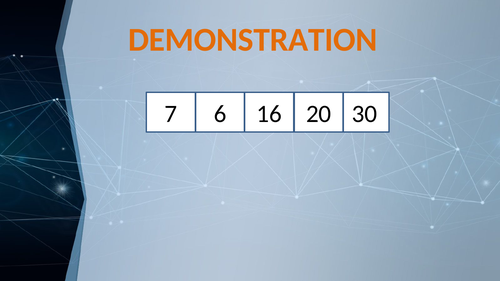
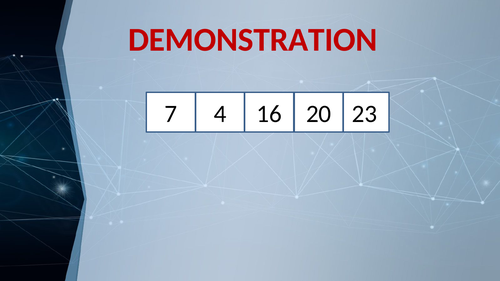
DEMONSTRATION colour: orange -> red
6: 6 -> 4
30: 30 -> 23
